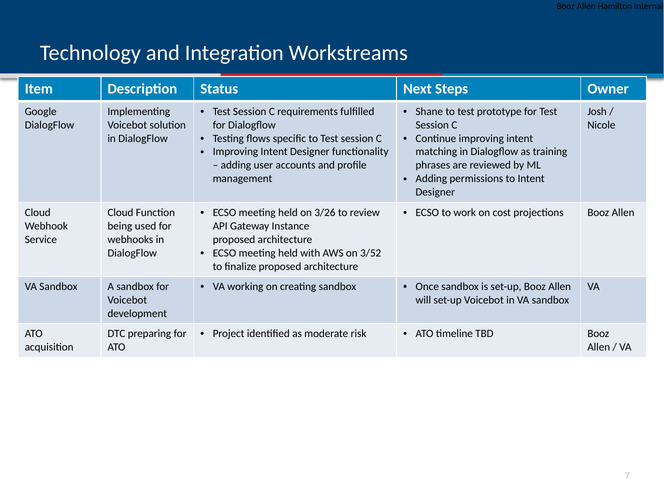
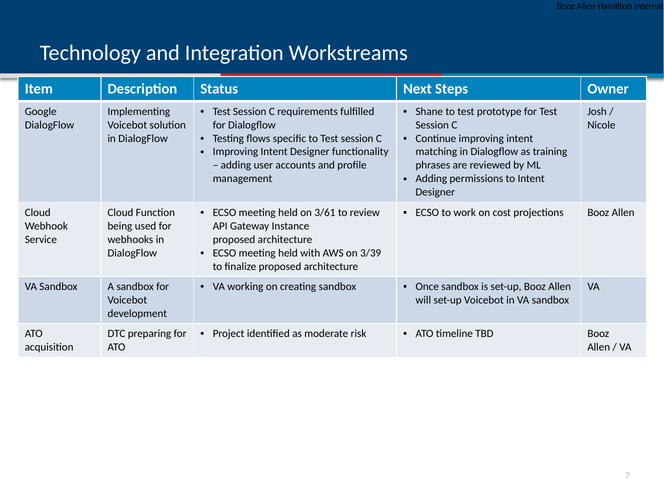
3/26: 3/26 -> 3/61
3/52: 3/52 -> 3/39
